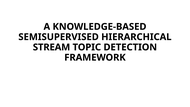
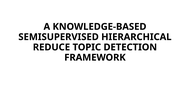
STREAM: STREAM -> REDUCE
